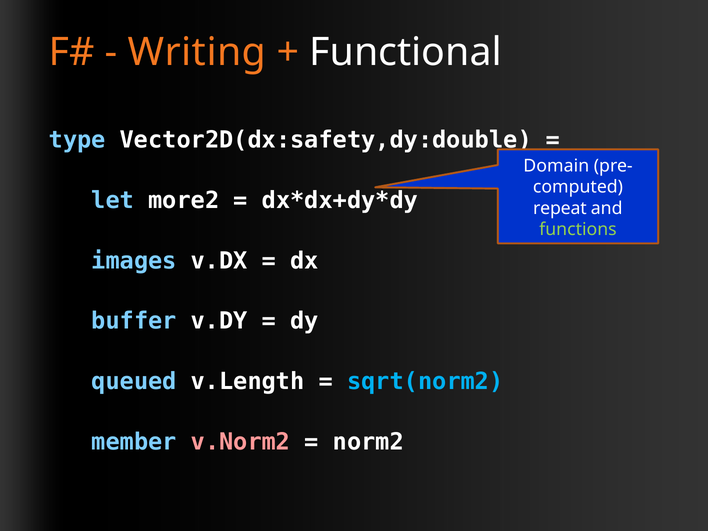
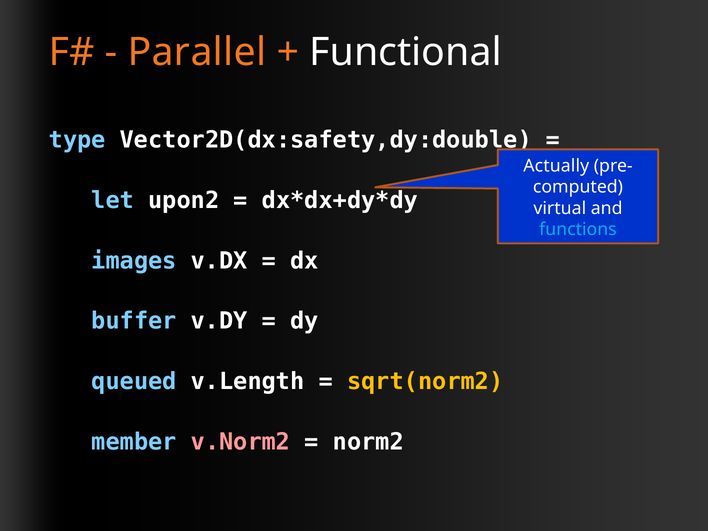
Writing: Writing -> Parallel
Domain: Domain -> Actually
more2: more2 -> upon2
repeat: repeat -> virtual
functions colour: light green -> light blue
sqrt(norm2 colour: light blue -> yellow
